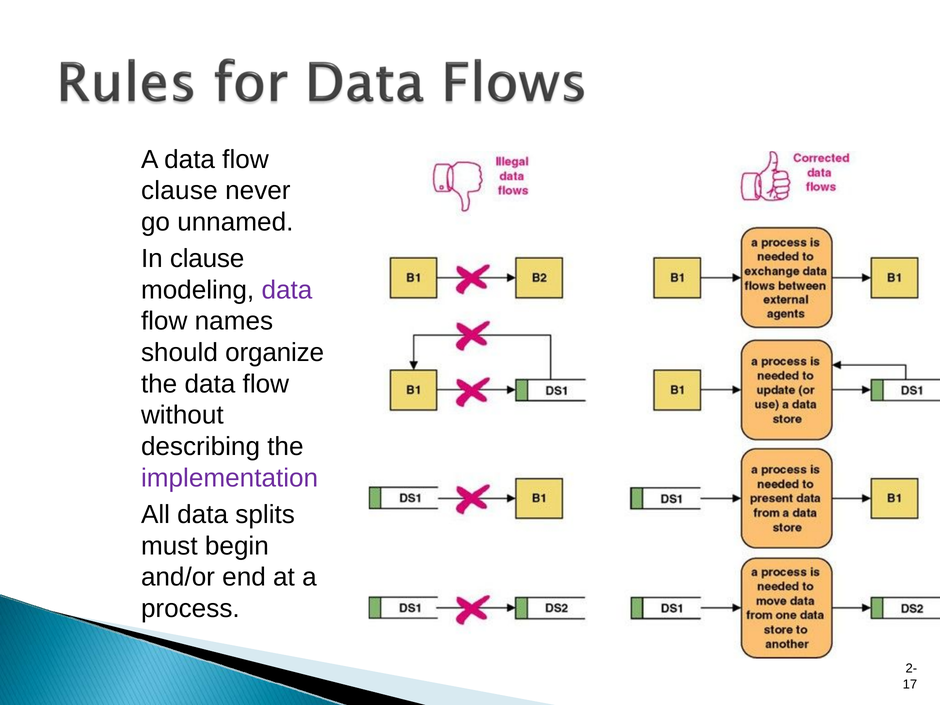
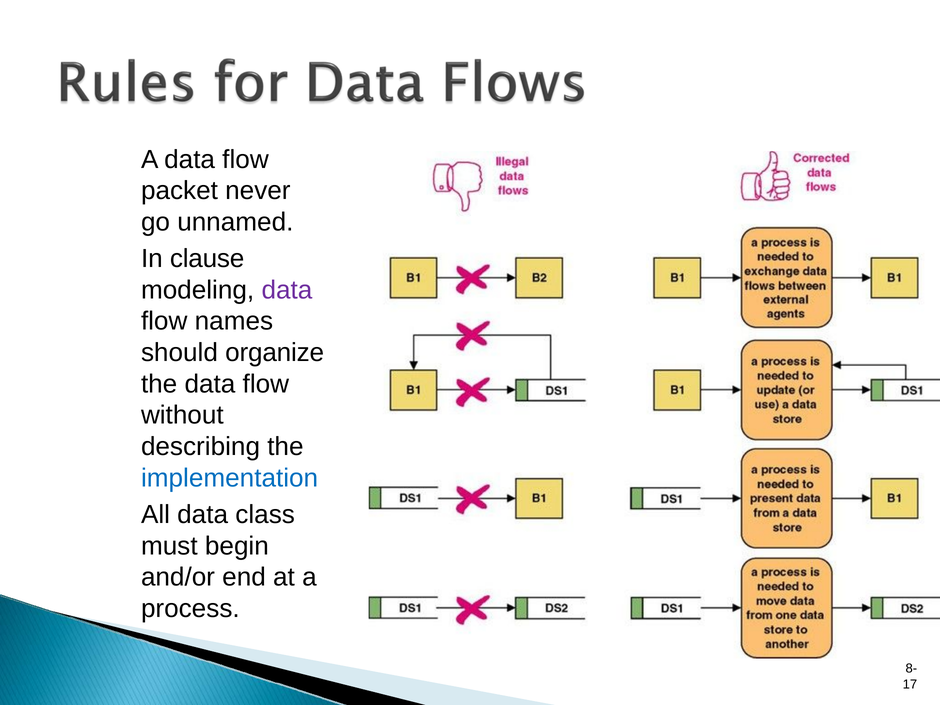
clause at (179, 191): clause -> packet
implementation colour: purple -> blue
splits: splits -> class
2-: 2- -> 8-
